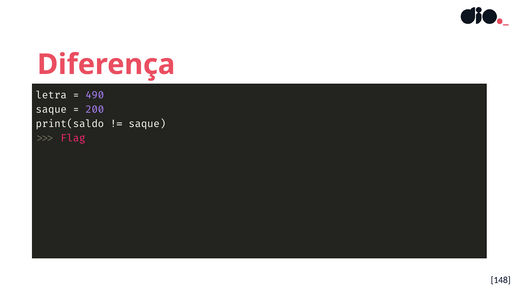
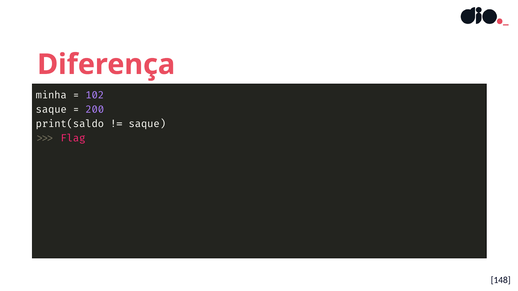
letra: letra -> minha
490: 490 -> 102
